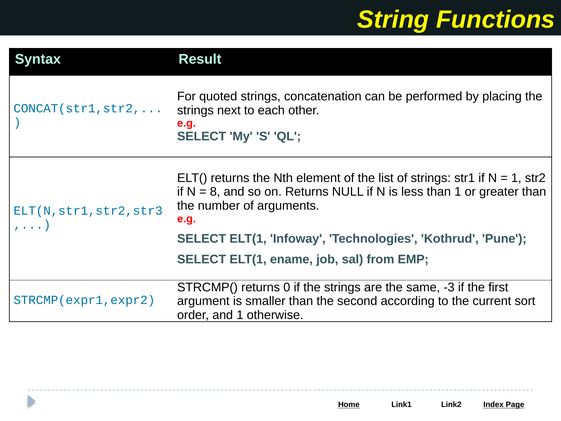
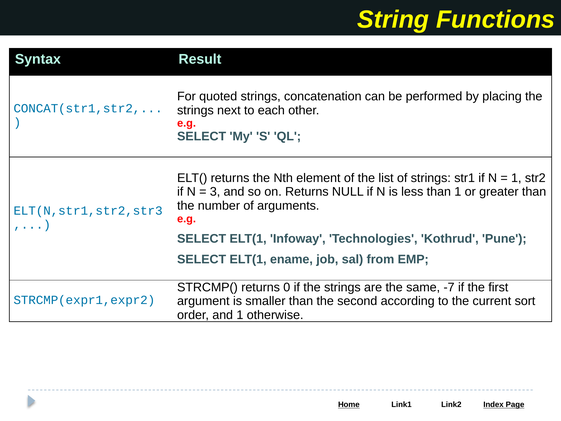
8: 8 -> 3
-3: -3 -> -7
